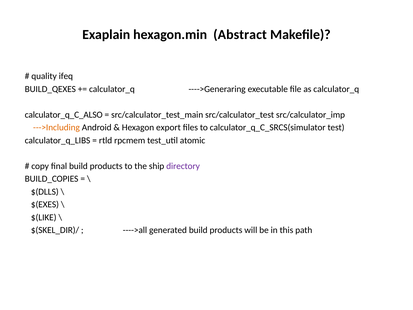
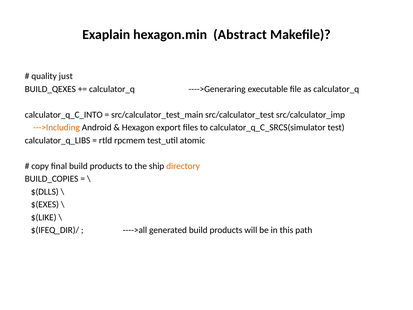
ifeq: ifeq -> just
calculator_q_C_ALSO: calculator_q_C_ALSO -> calculator_q_C_INTO
directory colour: purple -> orange
$(SKEL_DIR)/: $(SKEL_DIR)/ -> $(IFEQ_DIR)/
